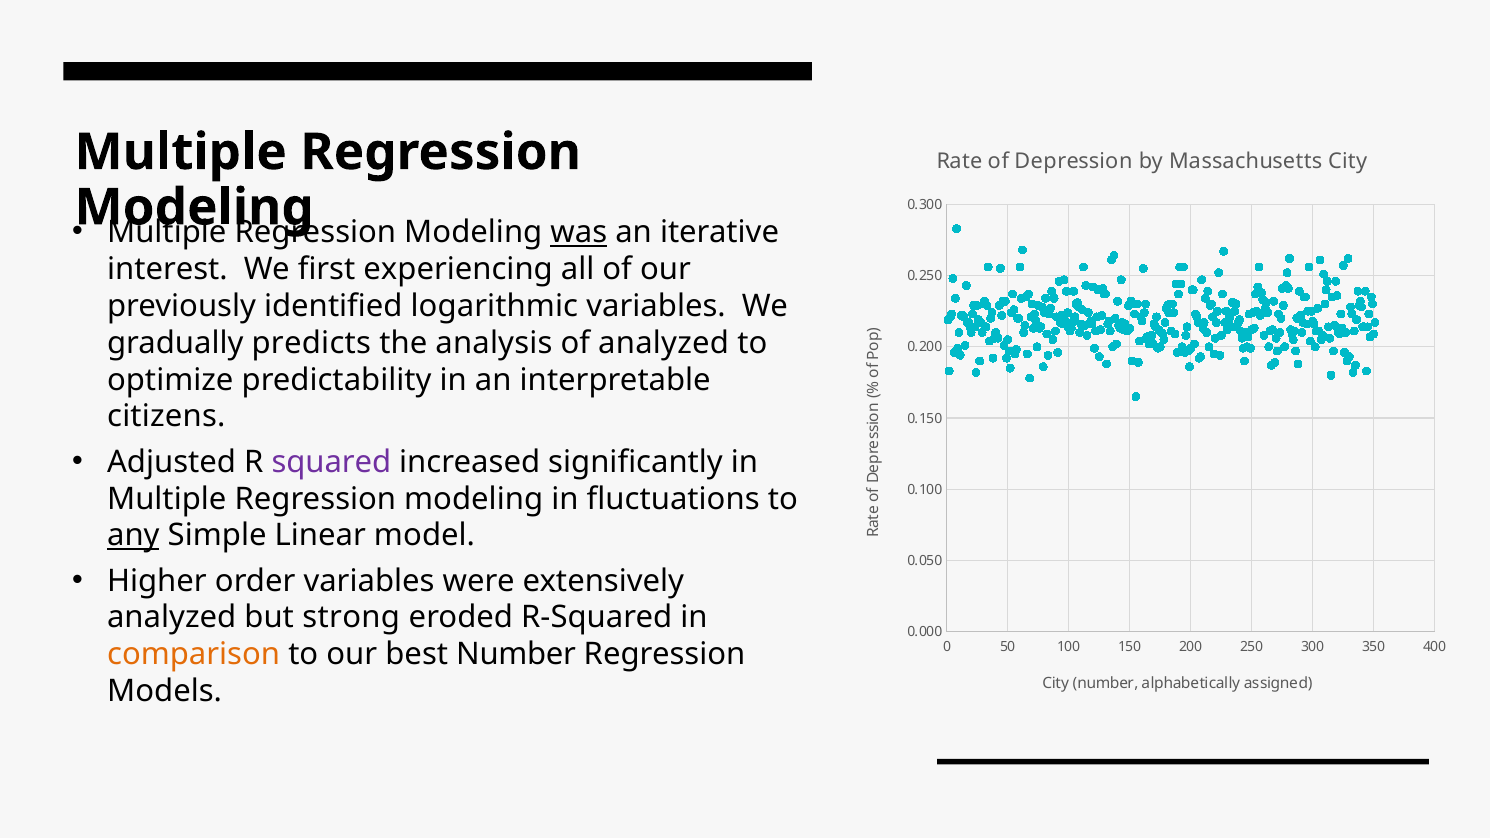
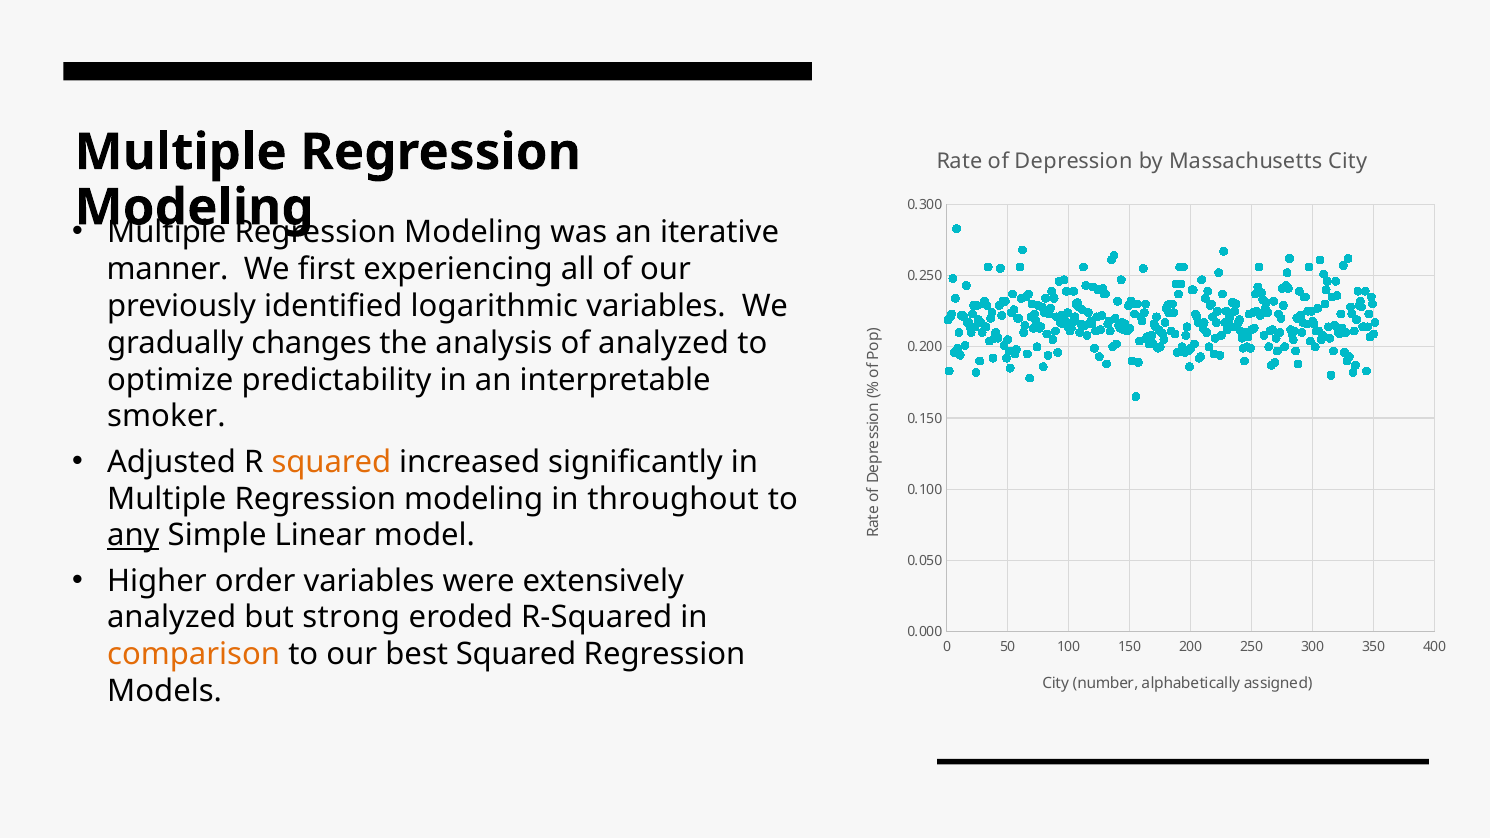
was underline: present -> none
interest: interest -> manner
predicts: predicts -> changes
citizens: citizens -> smoker
squared at (331, 462) colour: purple -> orange
fluctuations: fluctuations -> throughout
best Number: Number -> Squared
